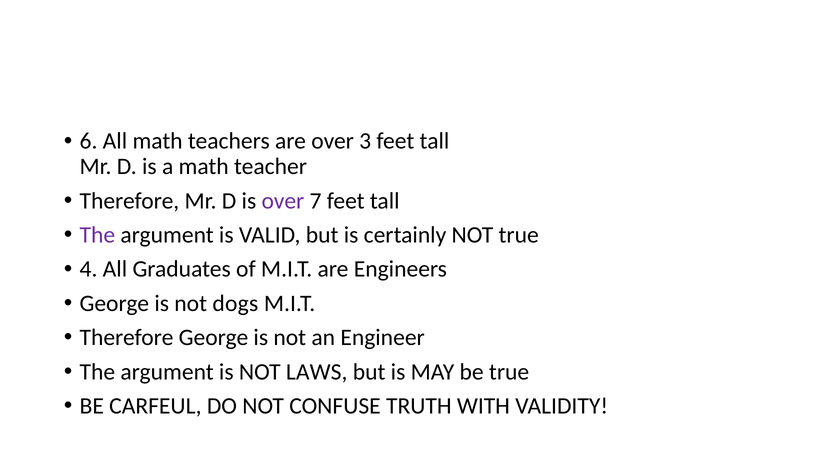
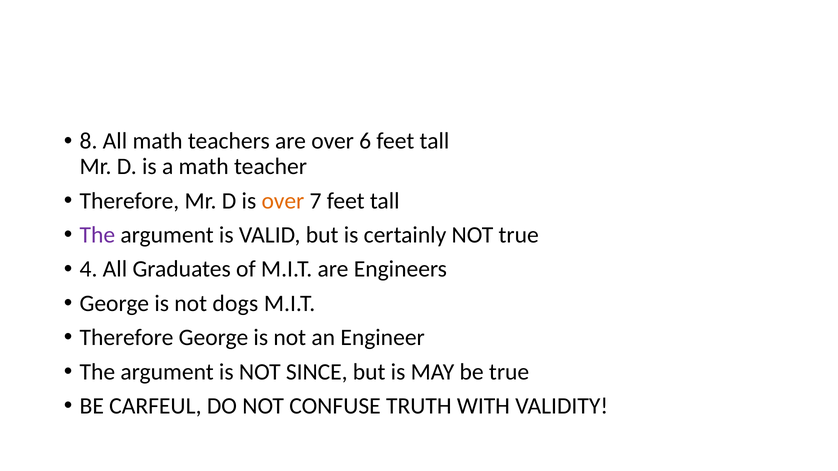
6: 6 -> 8
3: 3 -> 6
over at (283, 201) colour: purple -> orange
LAWS: LAWS -> SINCE
